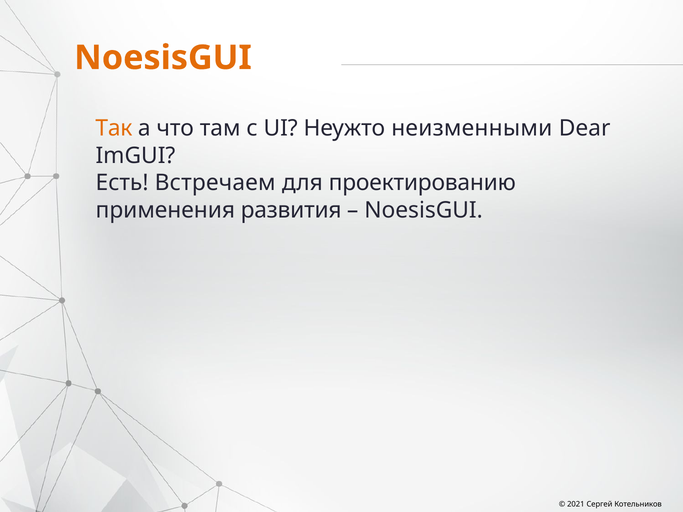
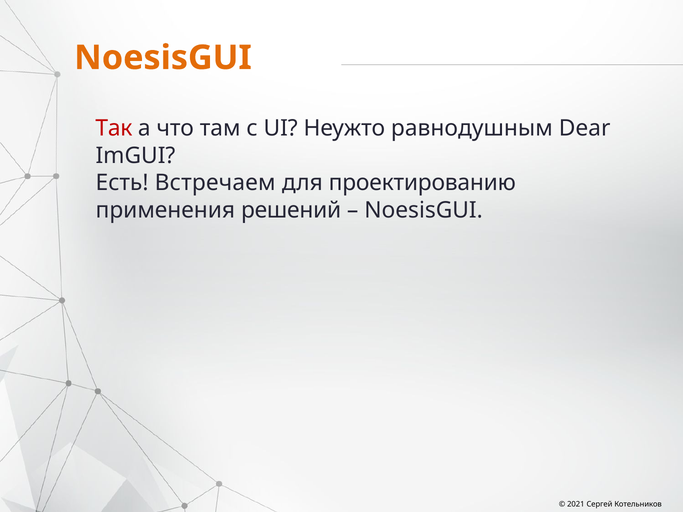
Так colour: orange -> red
неизменными: неизменными -> равнодушным
развития: развития -> решений
